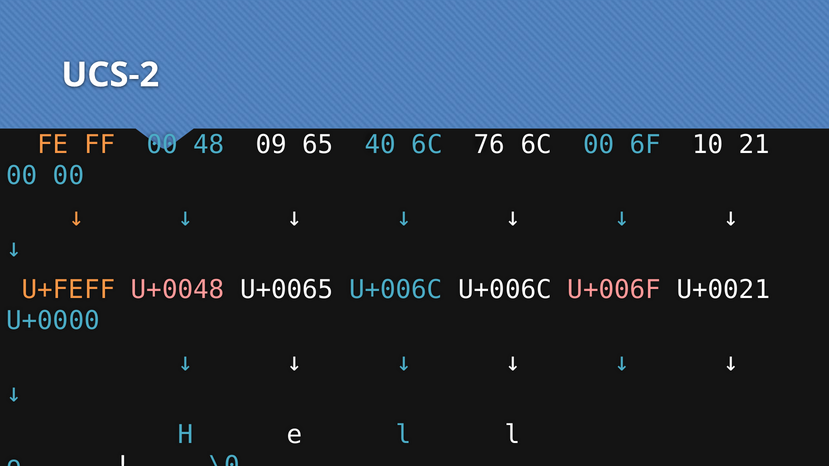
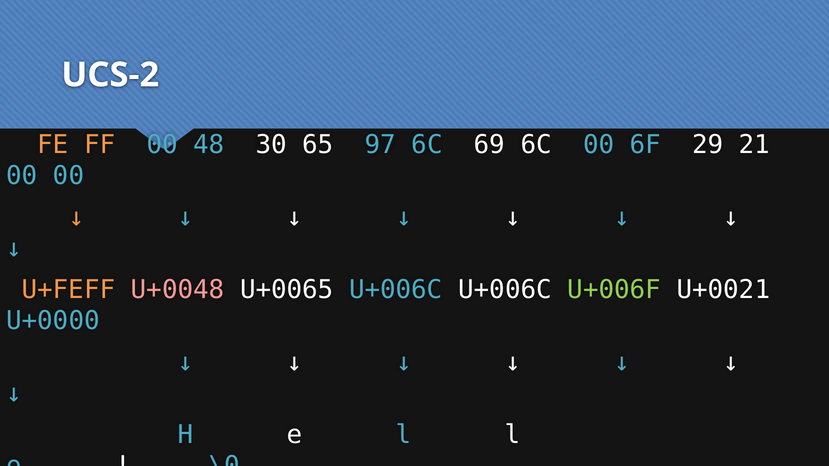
09: 09 -> 30
40: 40 -> 97
76: 76 -> 69
10: 10 -> 29
U+006F colour: pink -> light green
